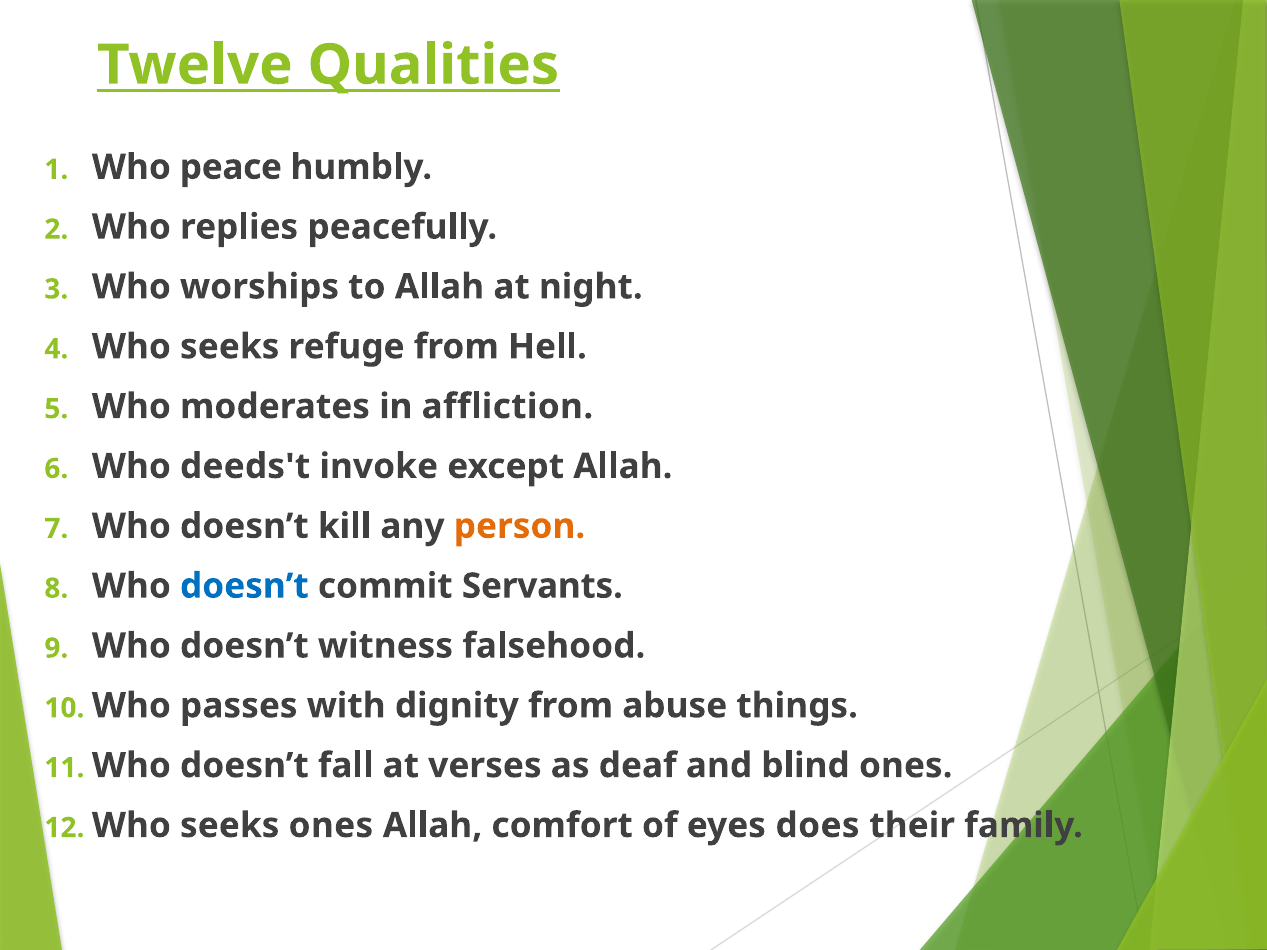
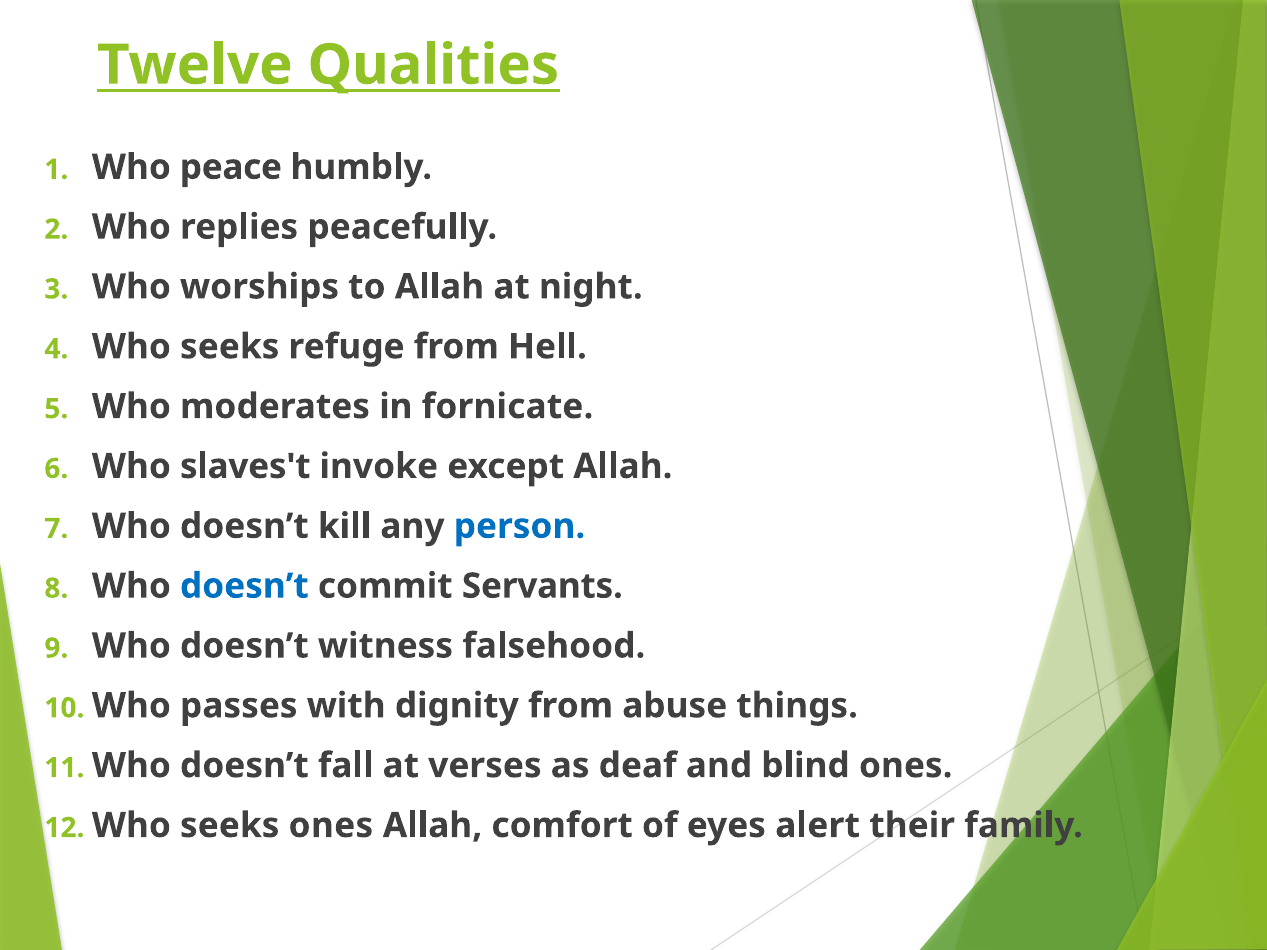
affliction: affliction -> fornicate
deeds't: deeds't -> slaves't
person colour: orange -> blue
does: does -> alert
